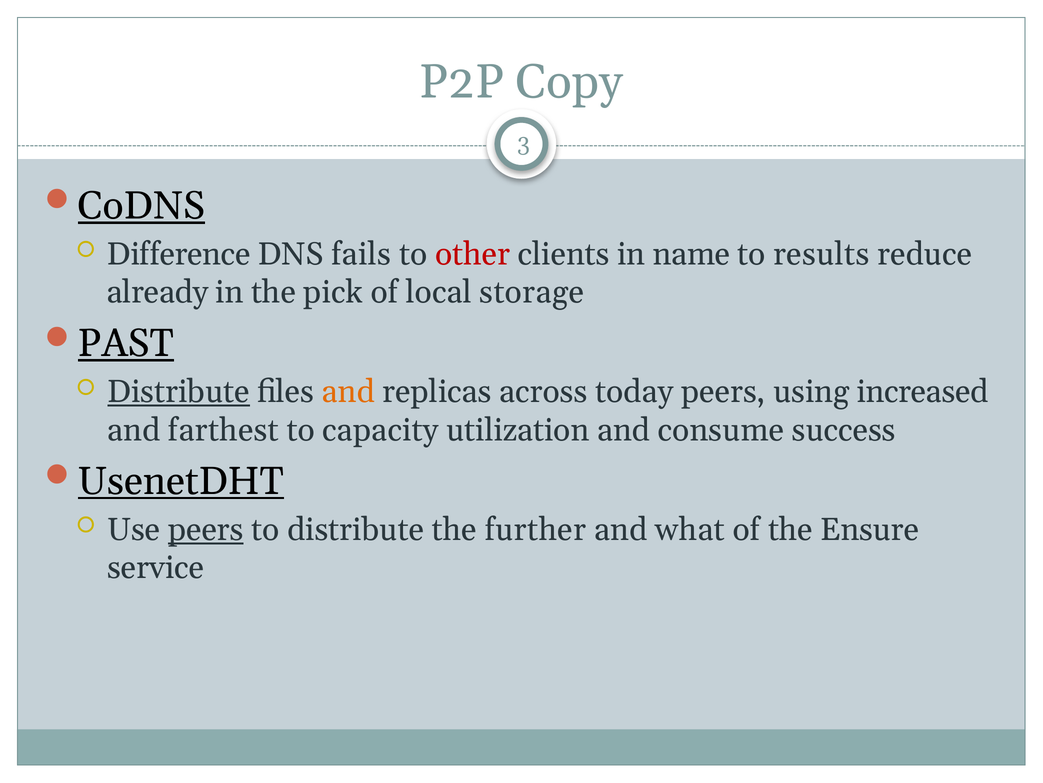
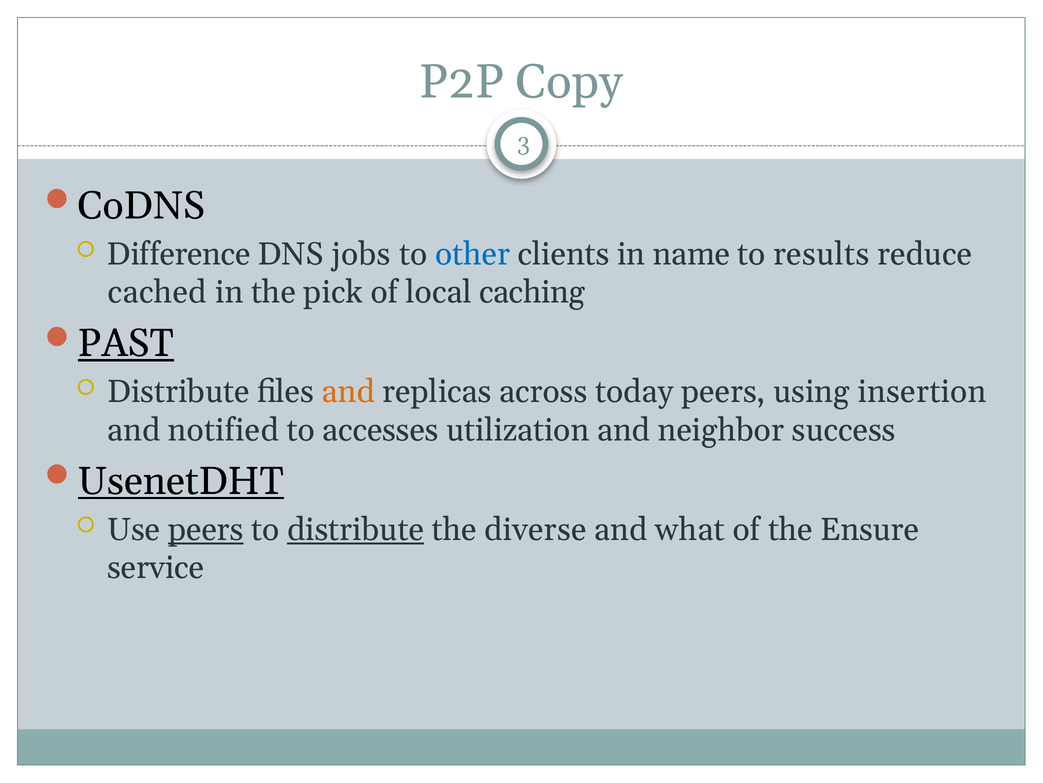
CoDNS underline: present -> none
fails: fails -> jobs
other colour: red -> blue
already: already -> cached
storage: storage -> caching
Distribute at (179, 392) underline: present -> none
increased: increased -> insertion
farthest: farthest -> notified
capacity: capacity -> accesses
consume: consume -> neighbor
distribute at (356, 529) underline: none -> present
further: further -> diverse
